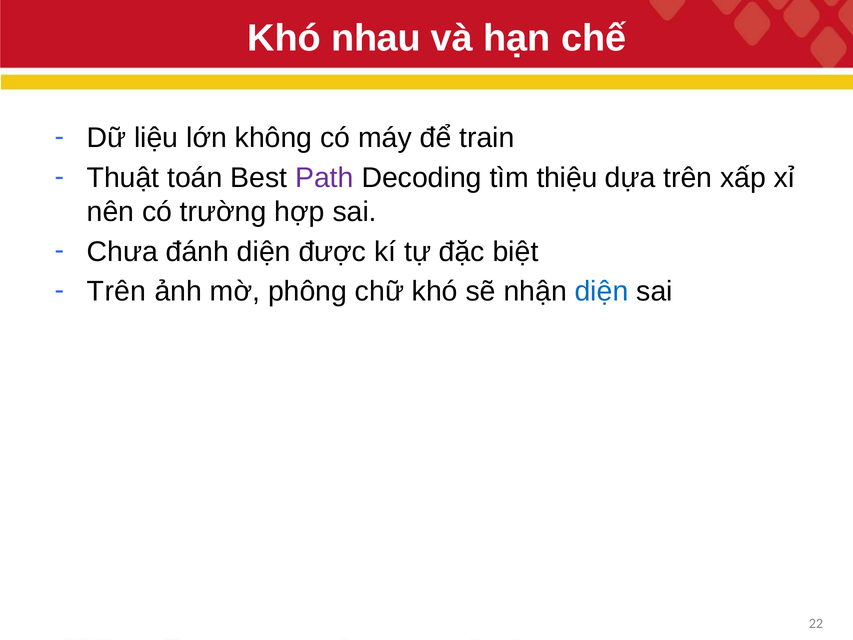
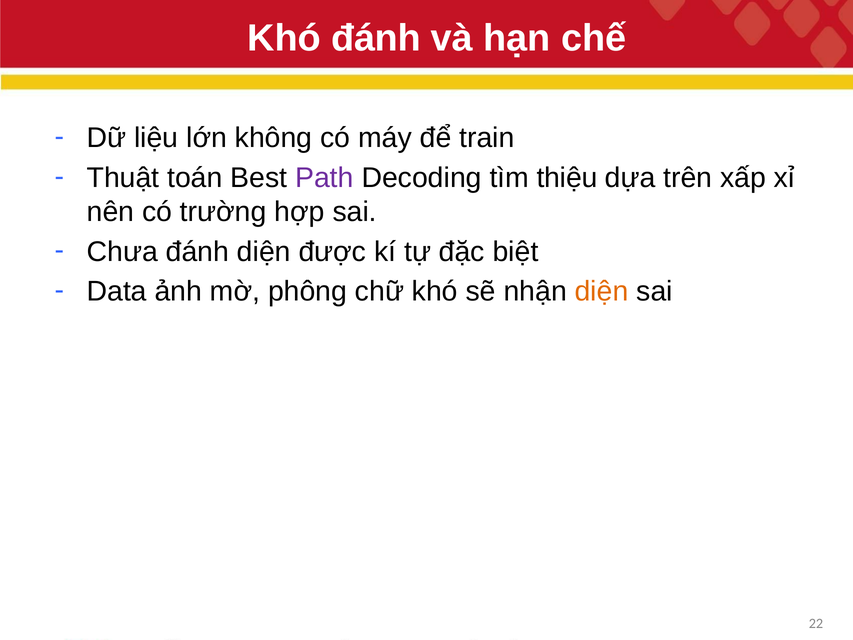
Khó nhau: nhau -> đánh
Trên at (117, 291): Trên -> Data
diện at (601, 291) colour: blue -> orange
